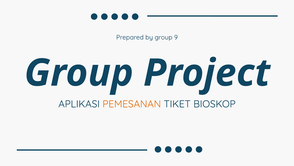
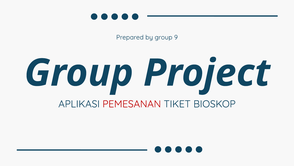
PEMESANAN colour: orange -> red
